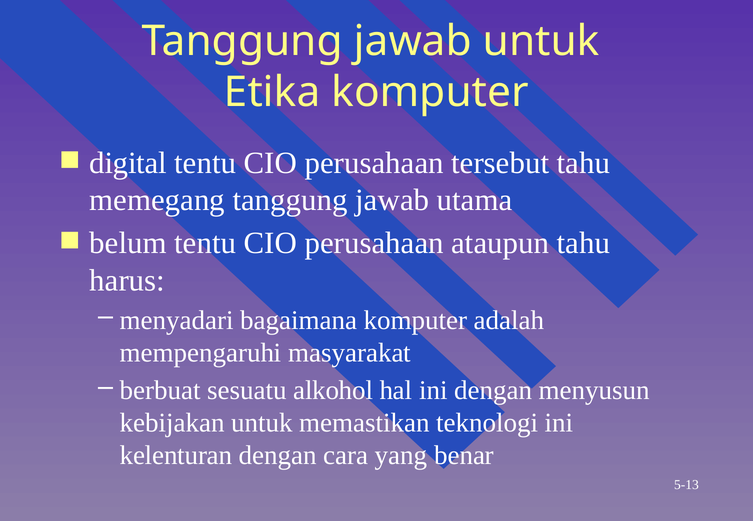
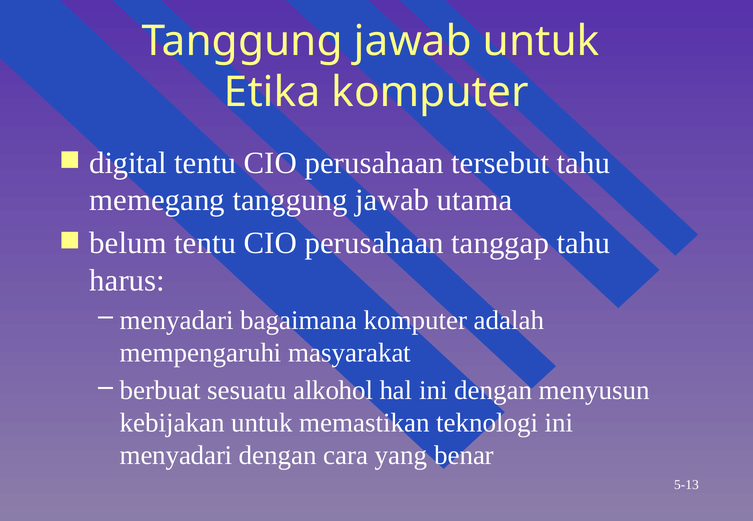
ataupun: ataupun -> tanggap
kelenturan at (176, 456): kelenturan -> menyadari
